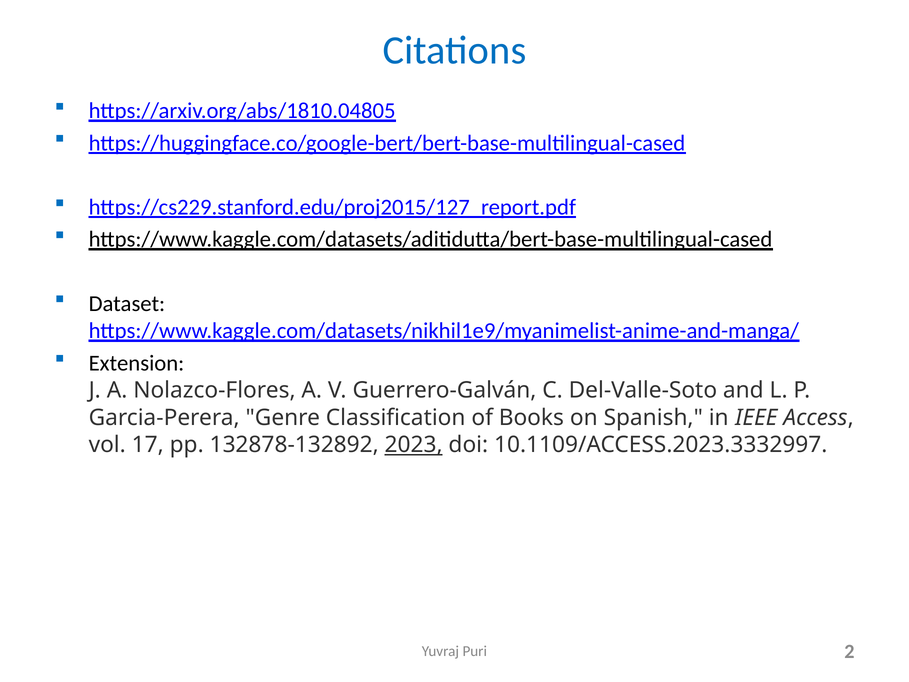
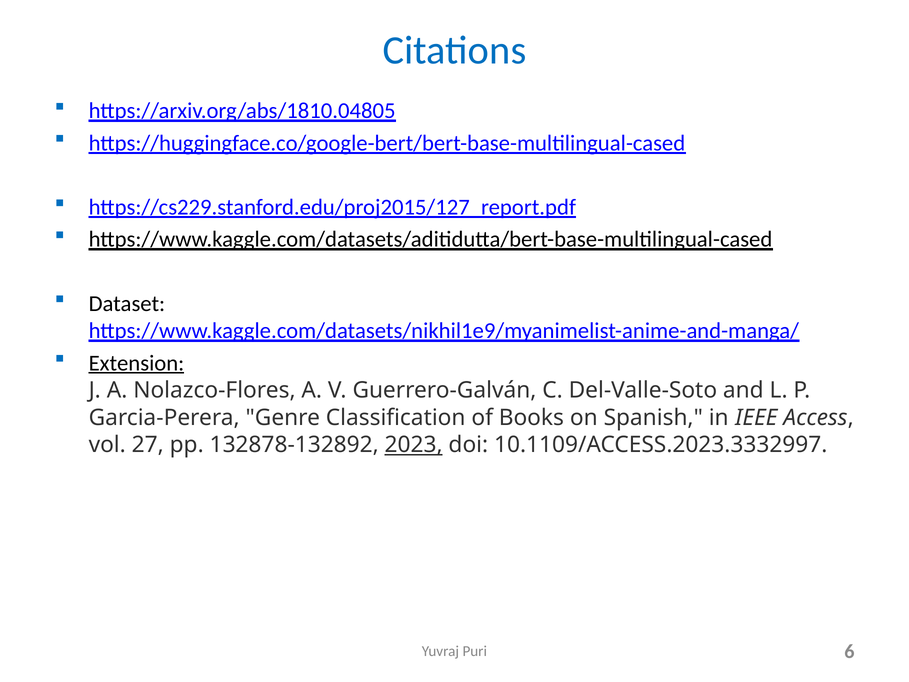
Extension underline: none -> present
17: 17 -> 27
2: 2 -> 6
